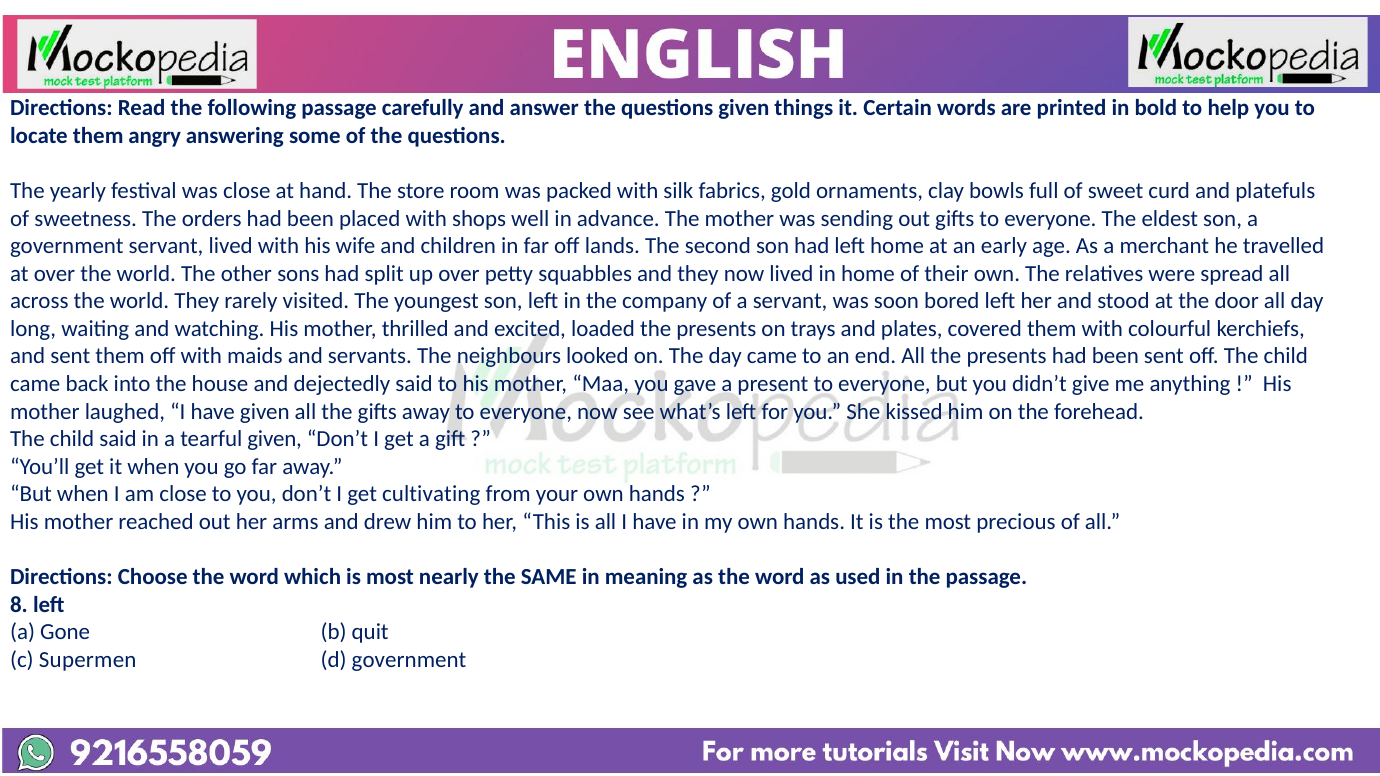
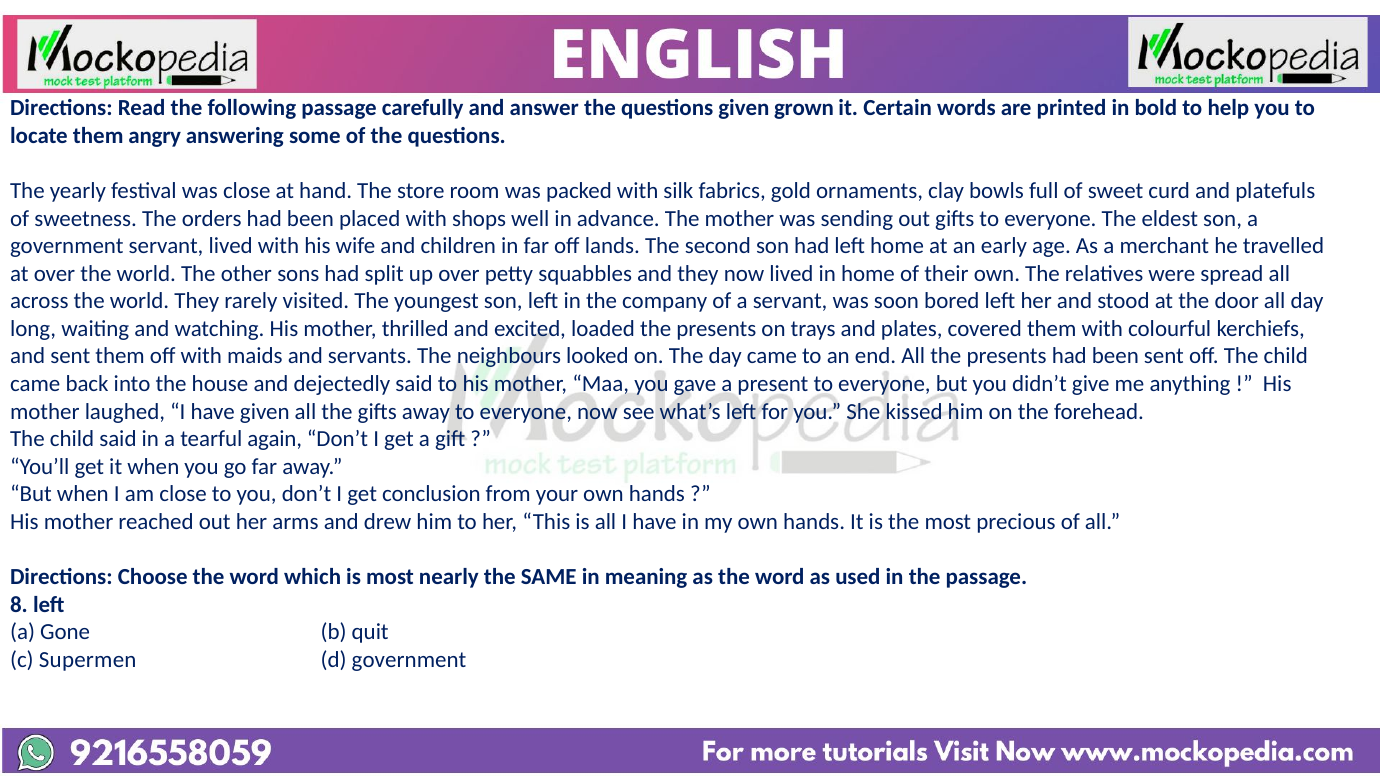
things: things -> grown
tearful given: given -> again
cultivating: cultivating -> conclusion
